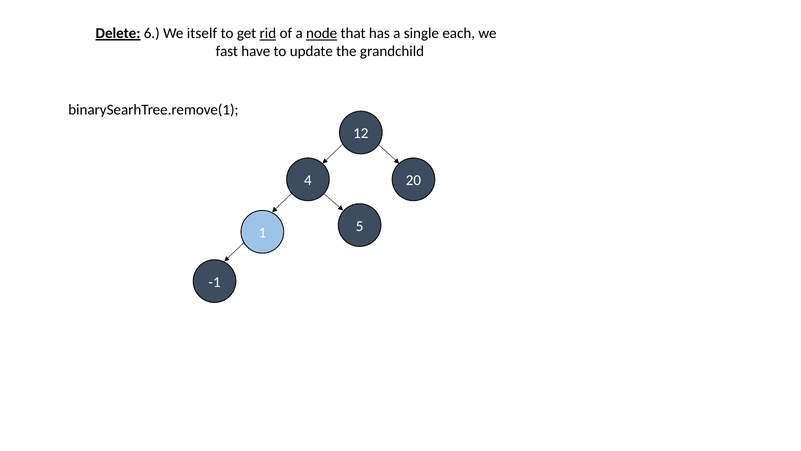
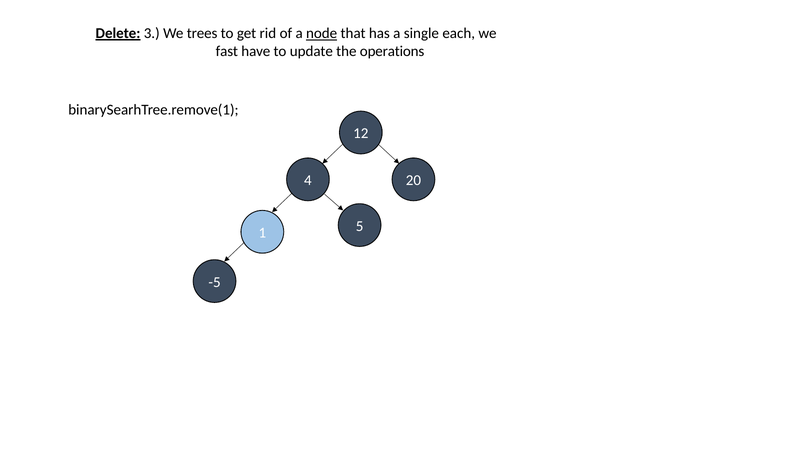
6: 6 -> 3
itself: itself -> trees
rid underline: present -> none
grandchild: grandchild -> operations
-1: -1 -> -5
